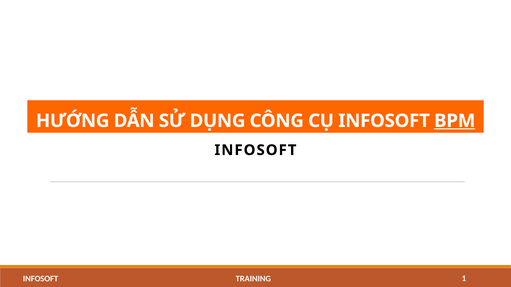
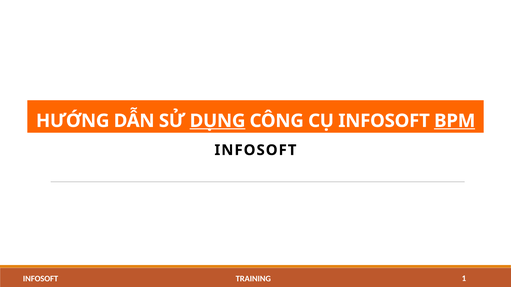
DỤNG underline: none -> present
